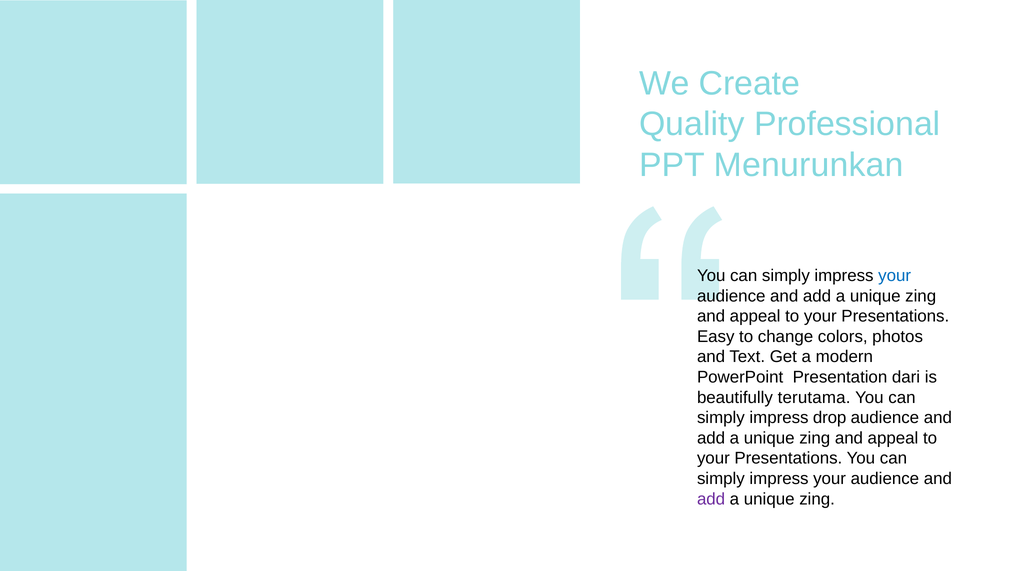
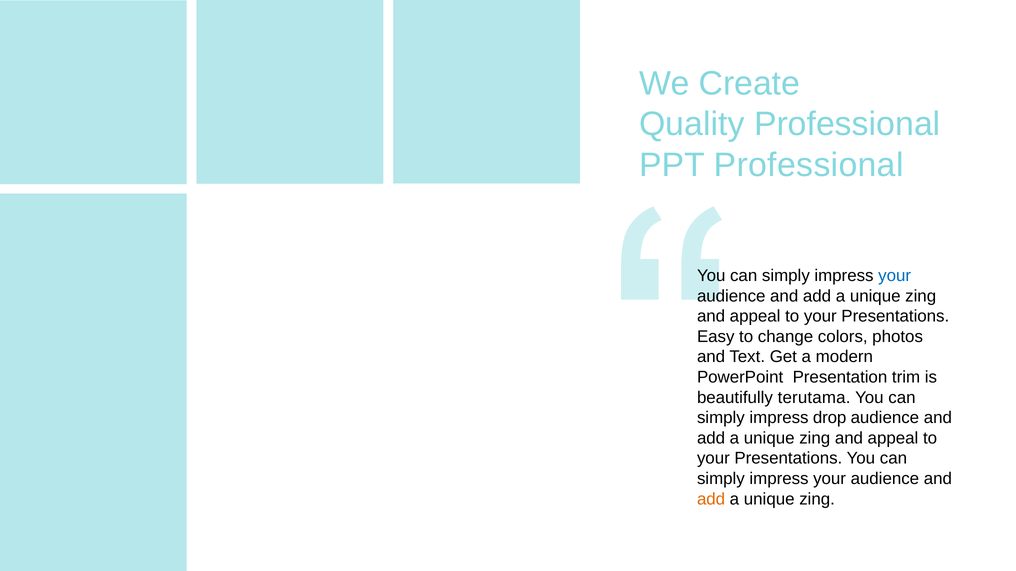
PPT Menurunkan: Menurunkan -> Professional
dari: dari -> trim
add at (711, 499) colour: purple -> orange
